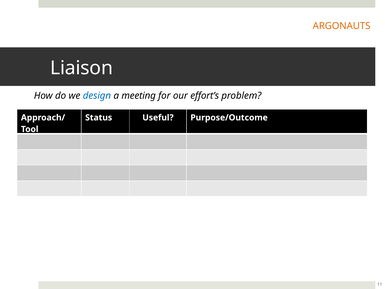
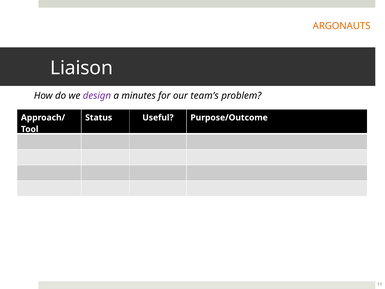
design colour: blue -> purple
meeting: meeting -> minutes
effort’s: effort’s -> team’s
